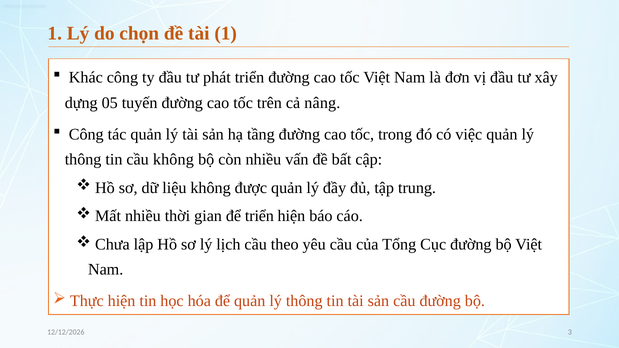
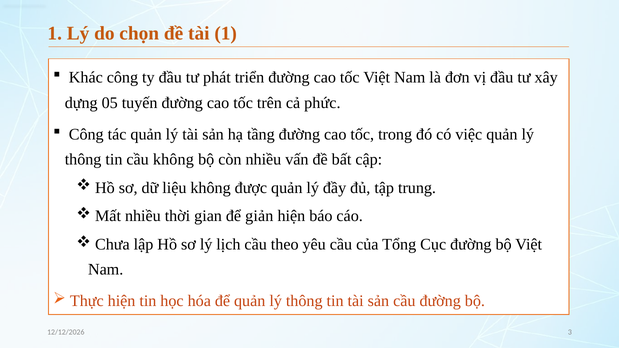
nâng: nâng -> phức
để triển: triển -> giản
